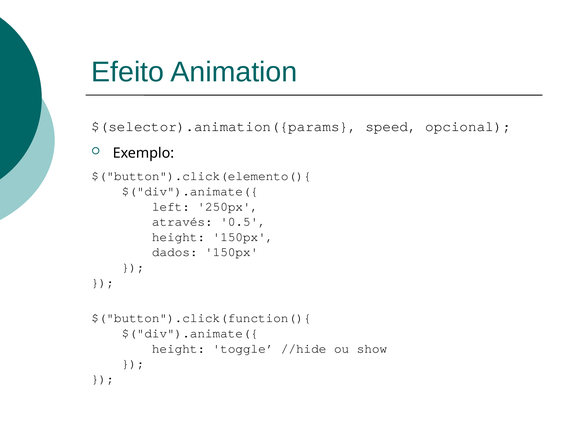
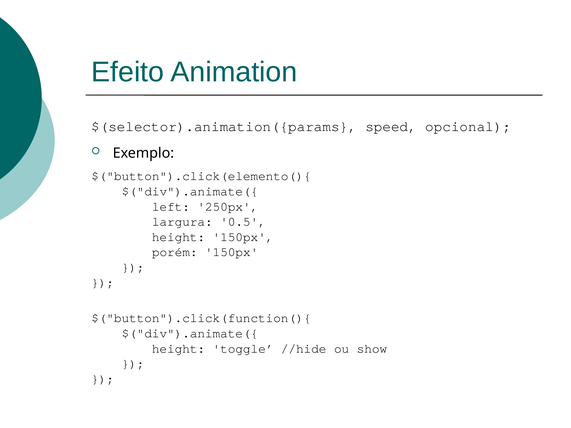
através: através -> largura
dados: dados -> porém
